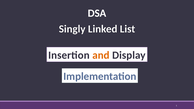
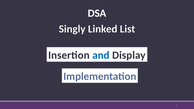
and colour: orange -> blue
